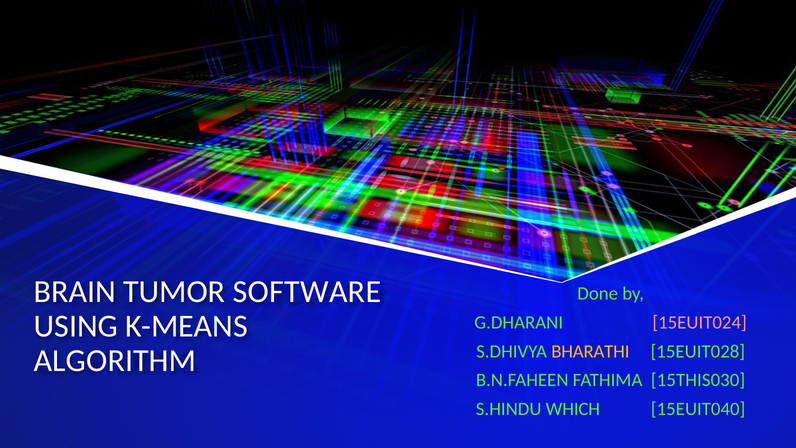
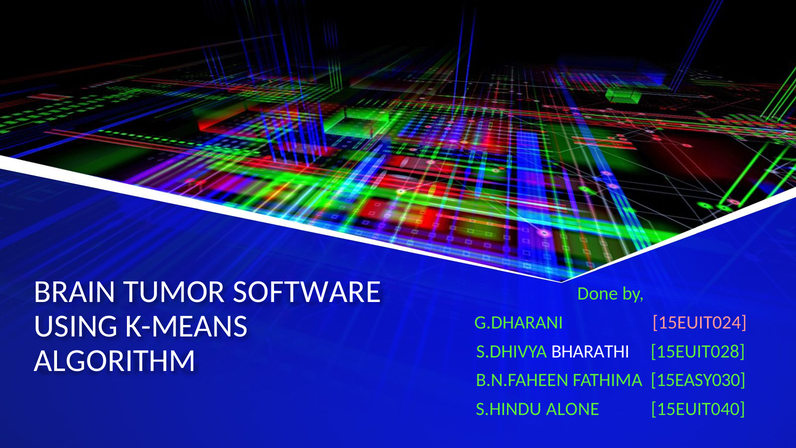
BHARATHI colour: yellow -> white
15THIS030: 15THIS030 -> 15EASY030
WHICH: WHICH -> ALONE
